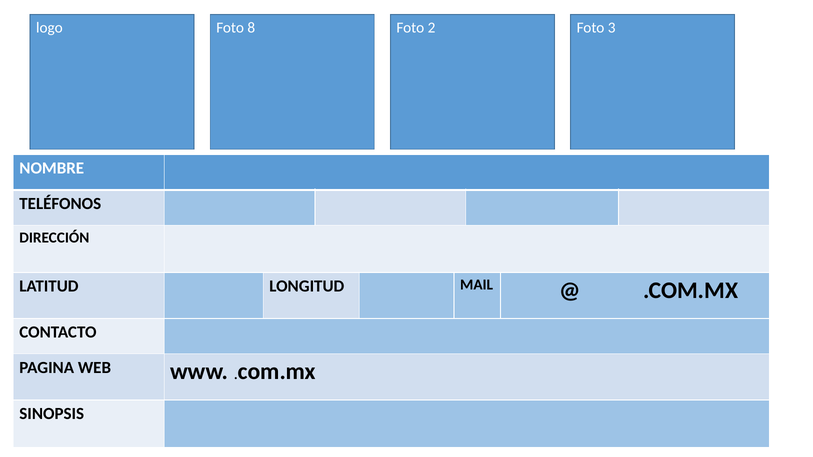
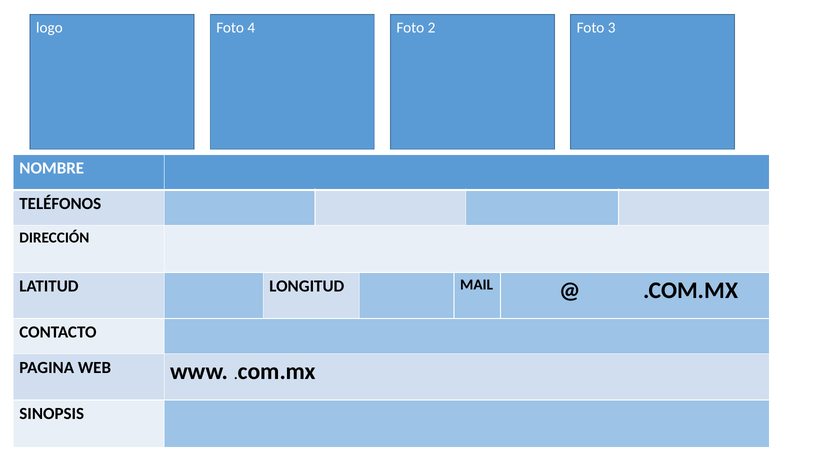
8: 8 -> 4
